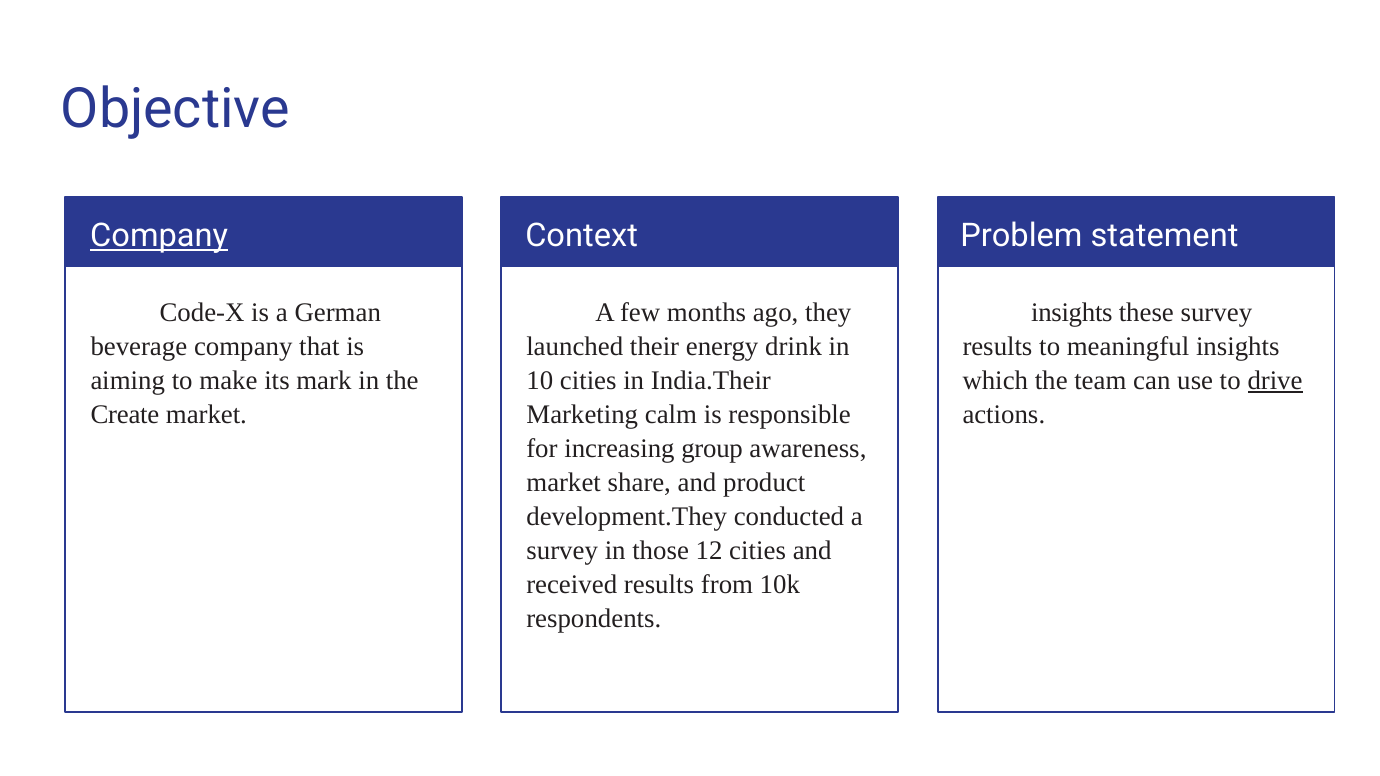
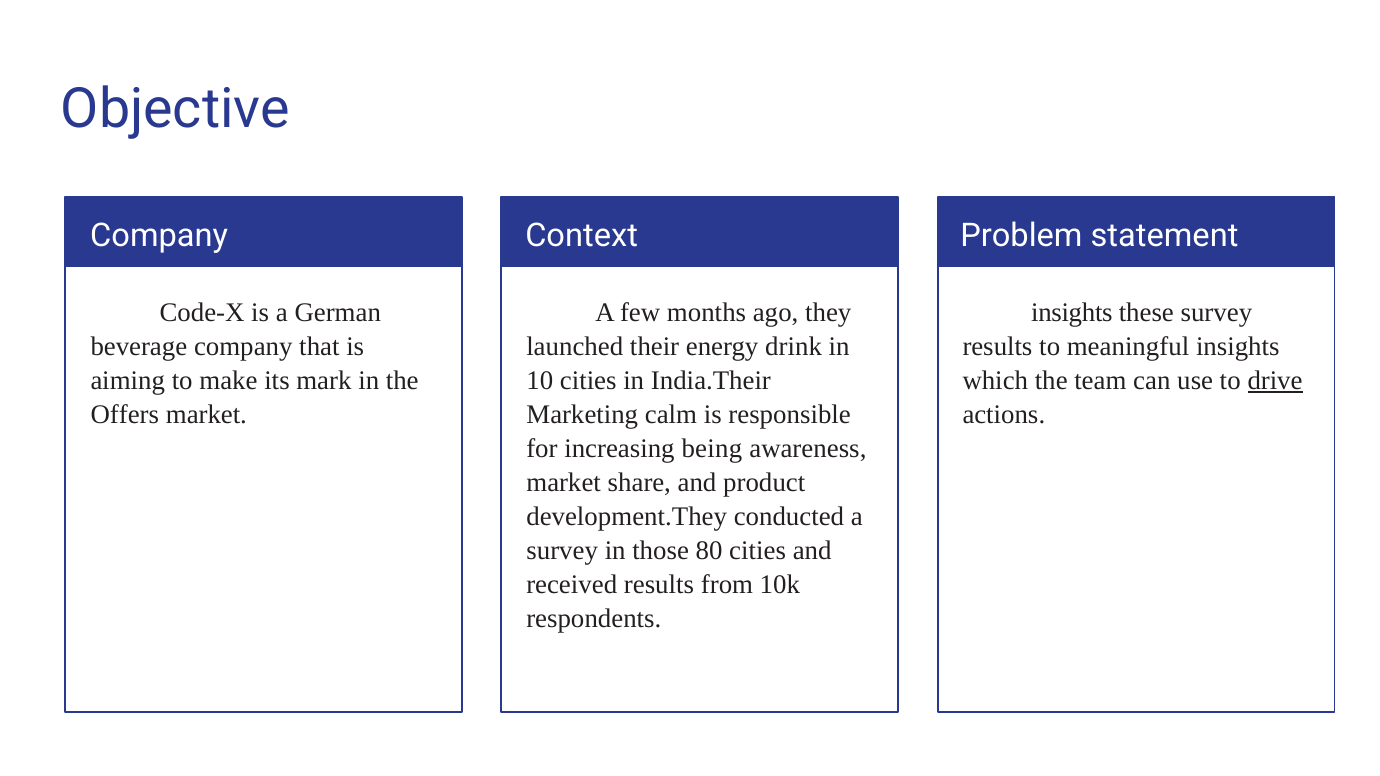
Company at (159, 236) underline: present -> none
Create: Create -> Offers
group: group -> being
12: 12 -> 80
